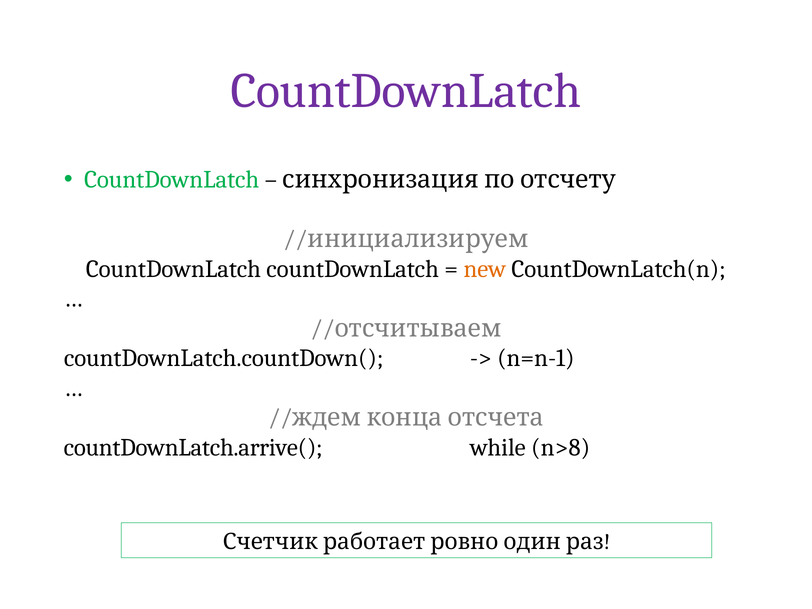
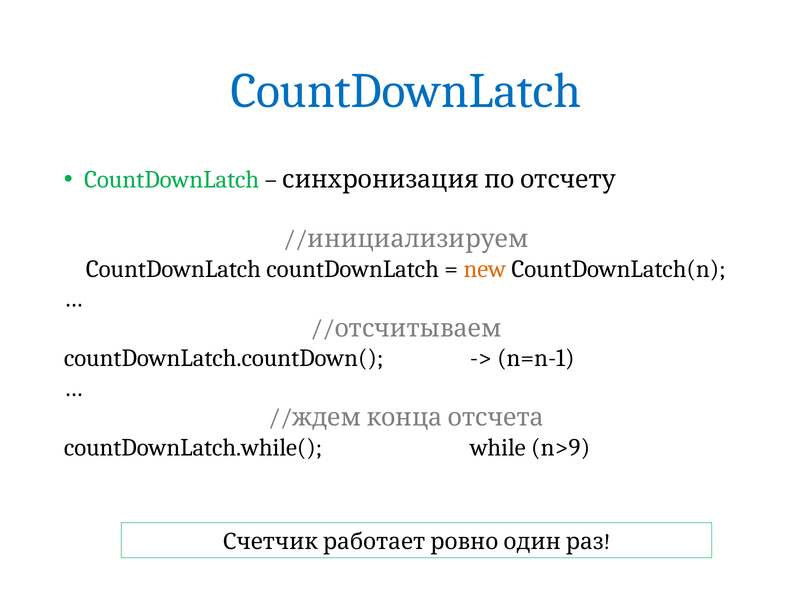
CountDownLatch at (406, 91) colour: purple -> blue
countDownLatch.arrive(: countDownLatch.arrive( -> countDownLatch.while(
n>8: n>8 -> n>9
